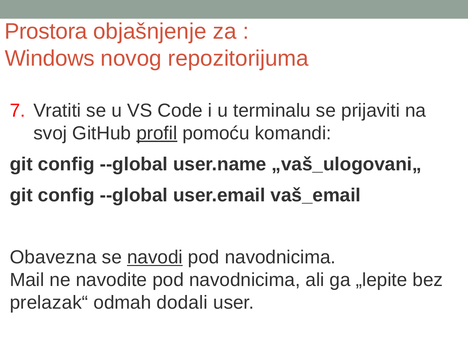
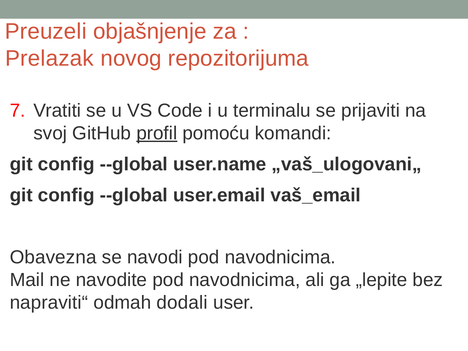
Prostora: Prostora -> Preuzeli
Windows: Windows -> Prelazak
navodi underline: present -> none
prelazak“: prelazak“ -> napraviti“
